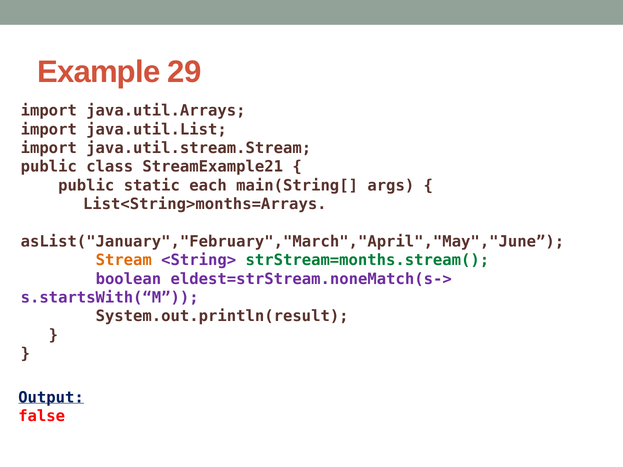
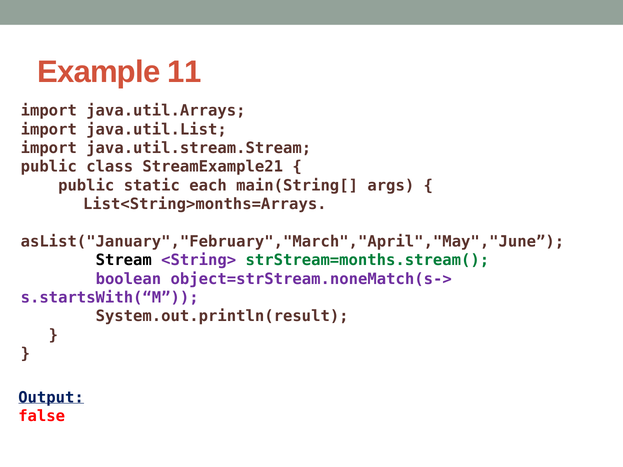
29: 29 -> 11
Stream colour: orange -> black
eldest=strStream.noneMatch(s->: eldest=strStream.noneMatch(s-> -> object=strStream.noneMatch(s->
